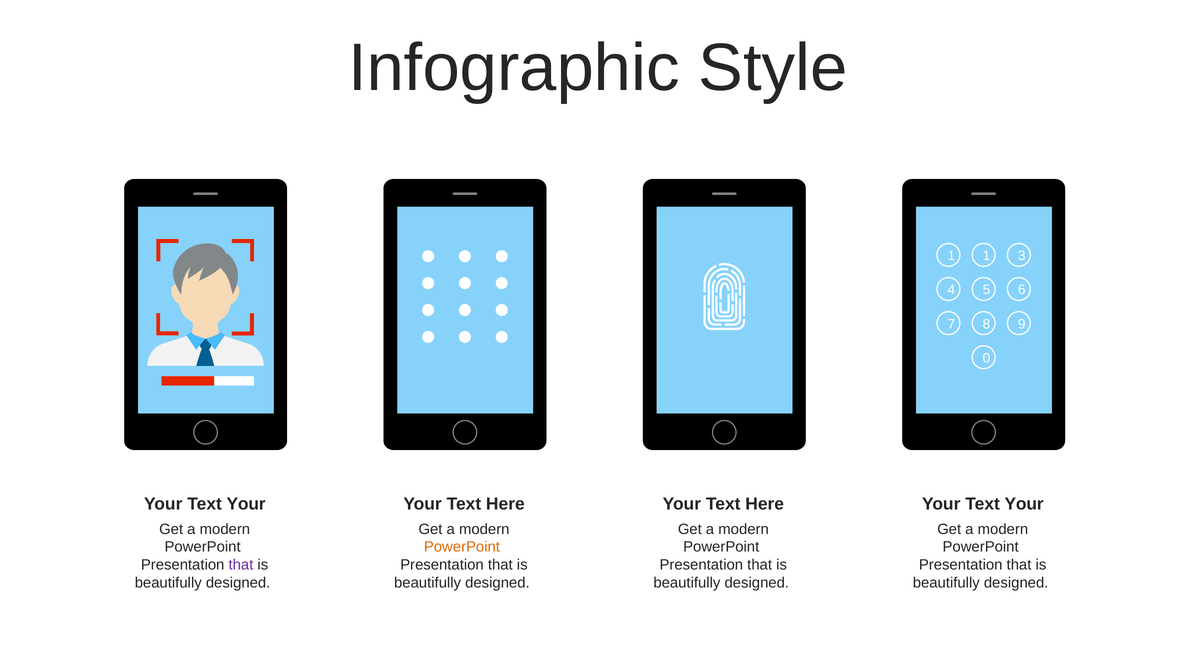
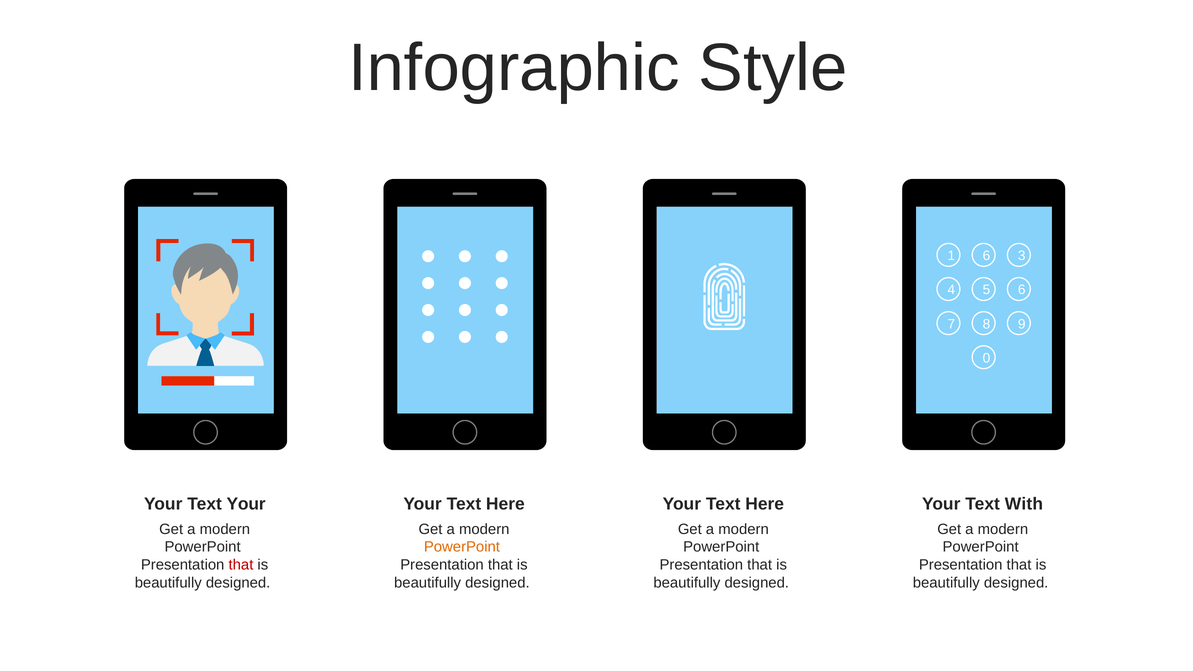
1 1: 1 -> 6
Your at (1024, 504): Your -> With
that at (241, 565) colour: purple -> red
